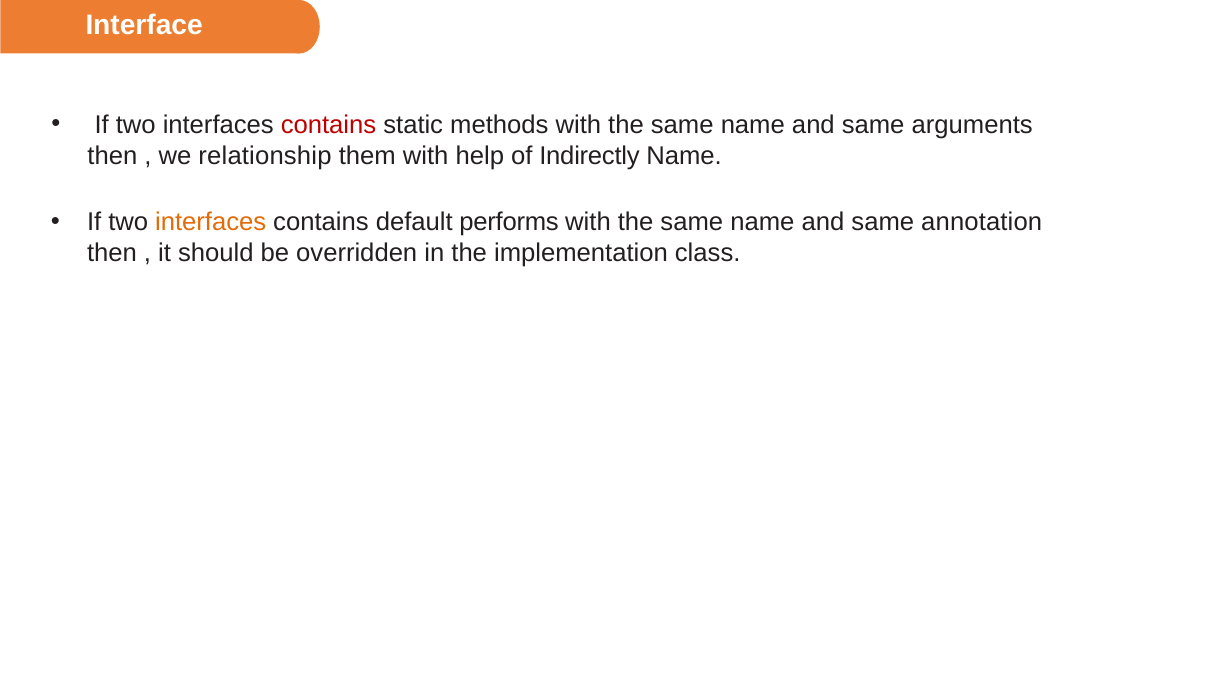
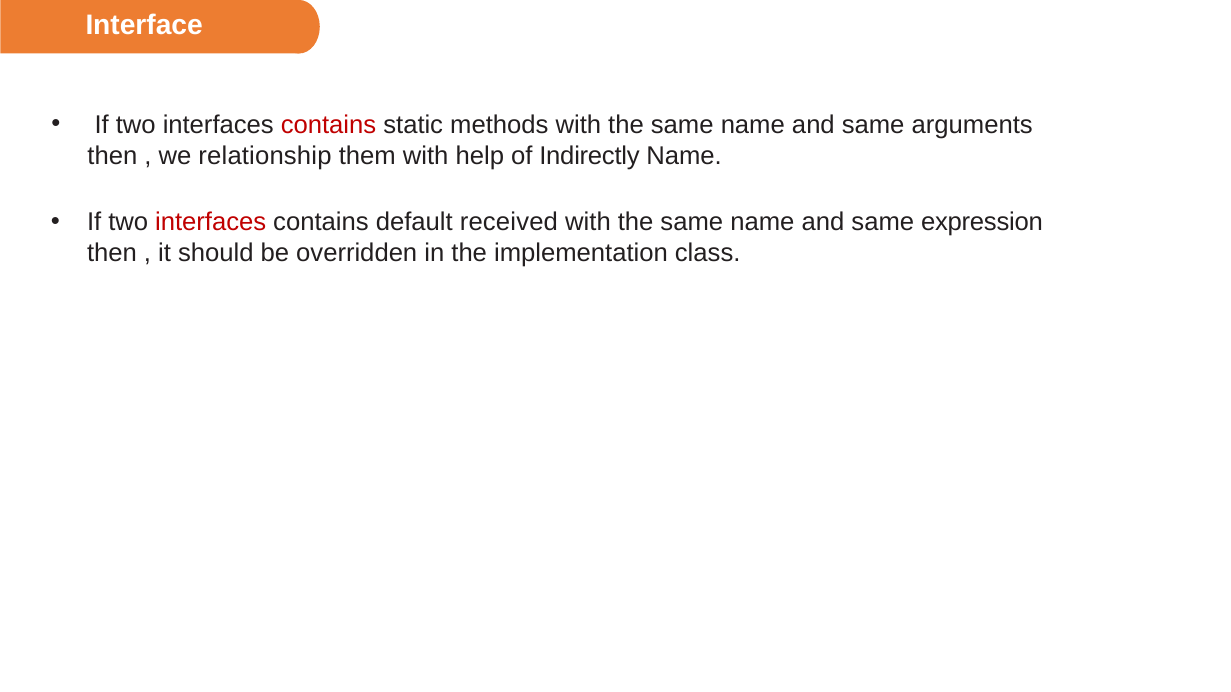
interfaces at (211, 222) colour: orange -> red
performs: performs -> received
annotation: annotation -> expression
